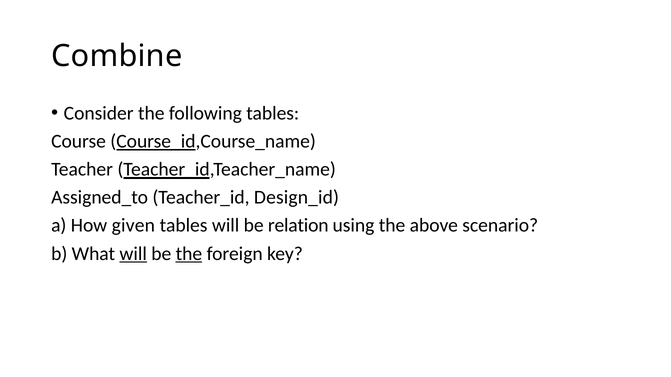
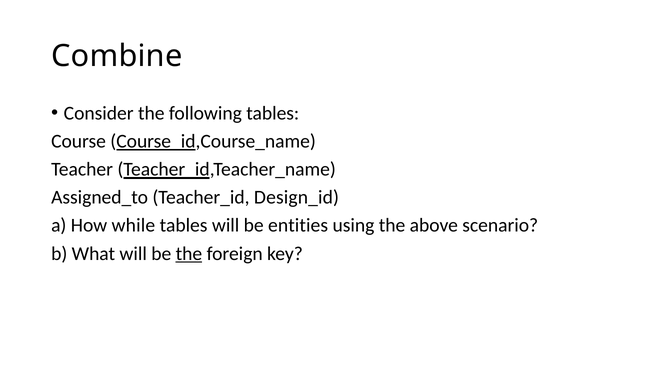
given: given -> while
relation: relation -> entities
will at (133, 254) underline: present -> none
